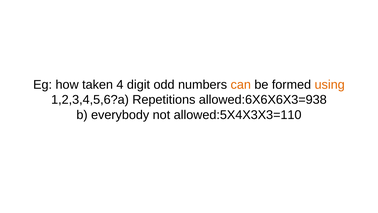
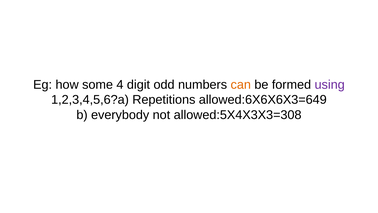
taken: taken -> some
using colour: orange -> purple
allowed:6X6X6X3=938: allowed:6X6X6X3=938 -> allowed:6X6X6X3=649
allowed:5X4X3X3=110: allowed:5X4X3X3=110 -> allowed:5X4X3X3=308
